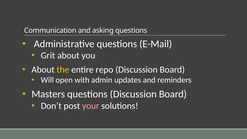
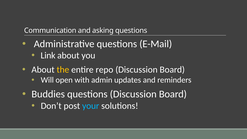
Grit: Grit -> Link
Masters: Masters -> Buddies
your colour: pink -> light blue
